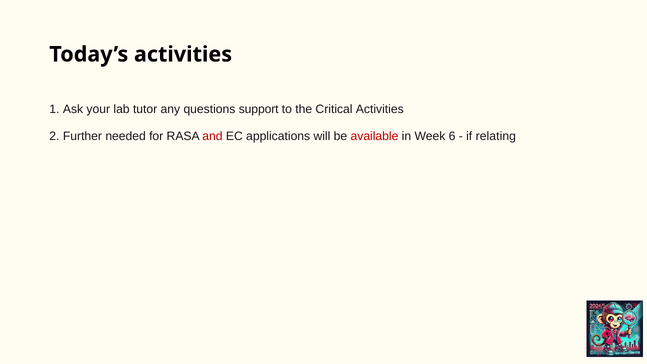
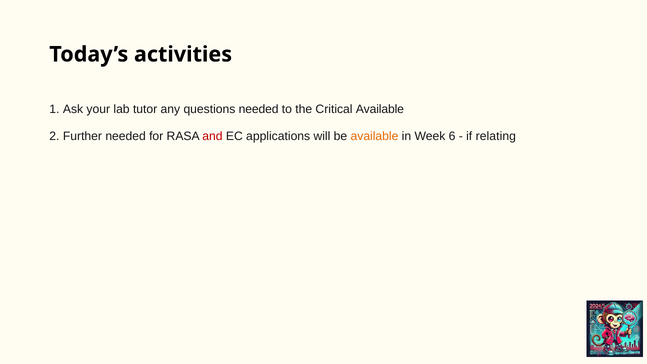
questions support: support -> needed
Critical Activities: Activities -> Available
available at (374, 136) colour: red -> orange
